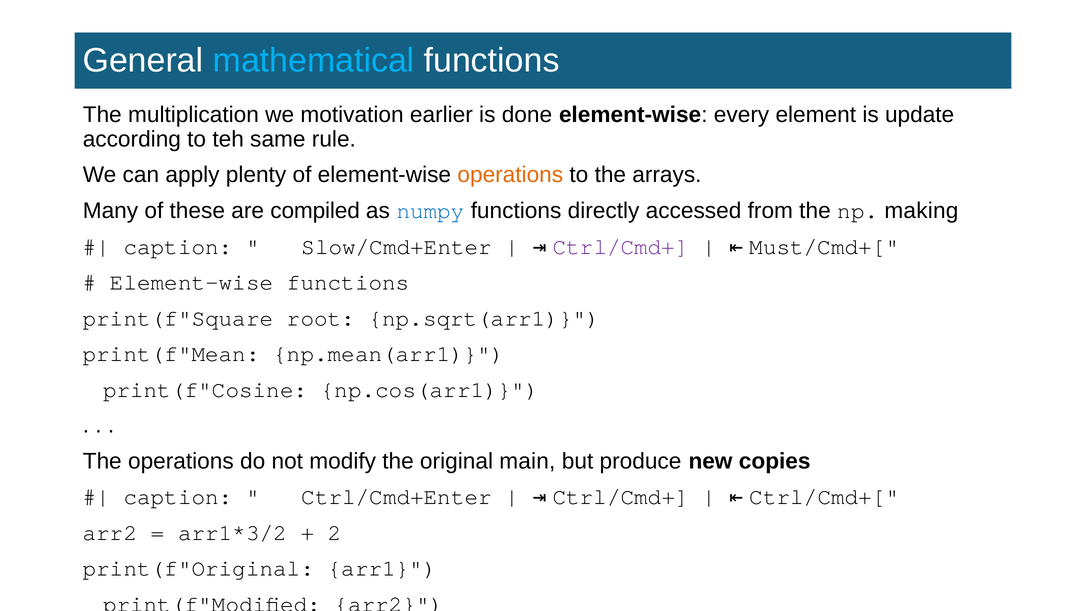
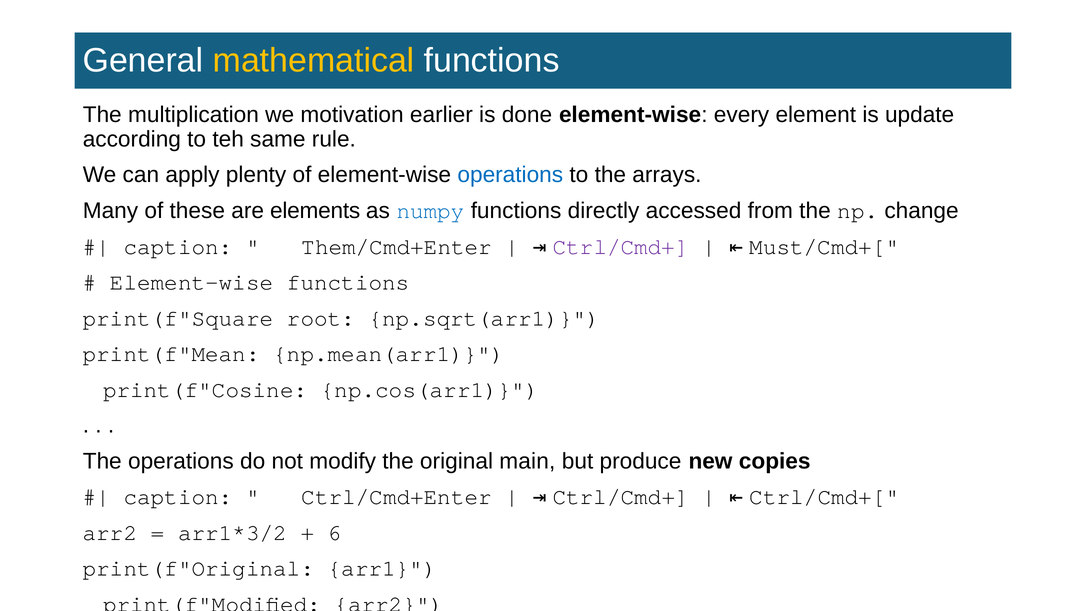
mathematical colour: light blue -> yellow
operations at (510, 175) colour: orange -> blue
compiled: compiled -> elements
making: making -> change
Slow/Cmd+Enter: Slow/Cmd+Enter -> Them/Cmd+Enter
2: 2 -> 6
